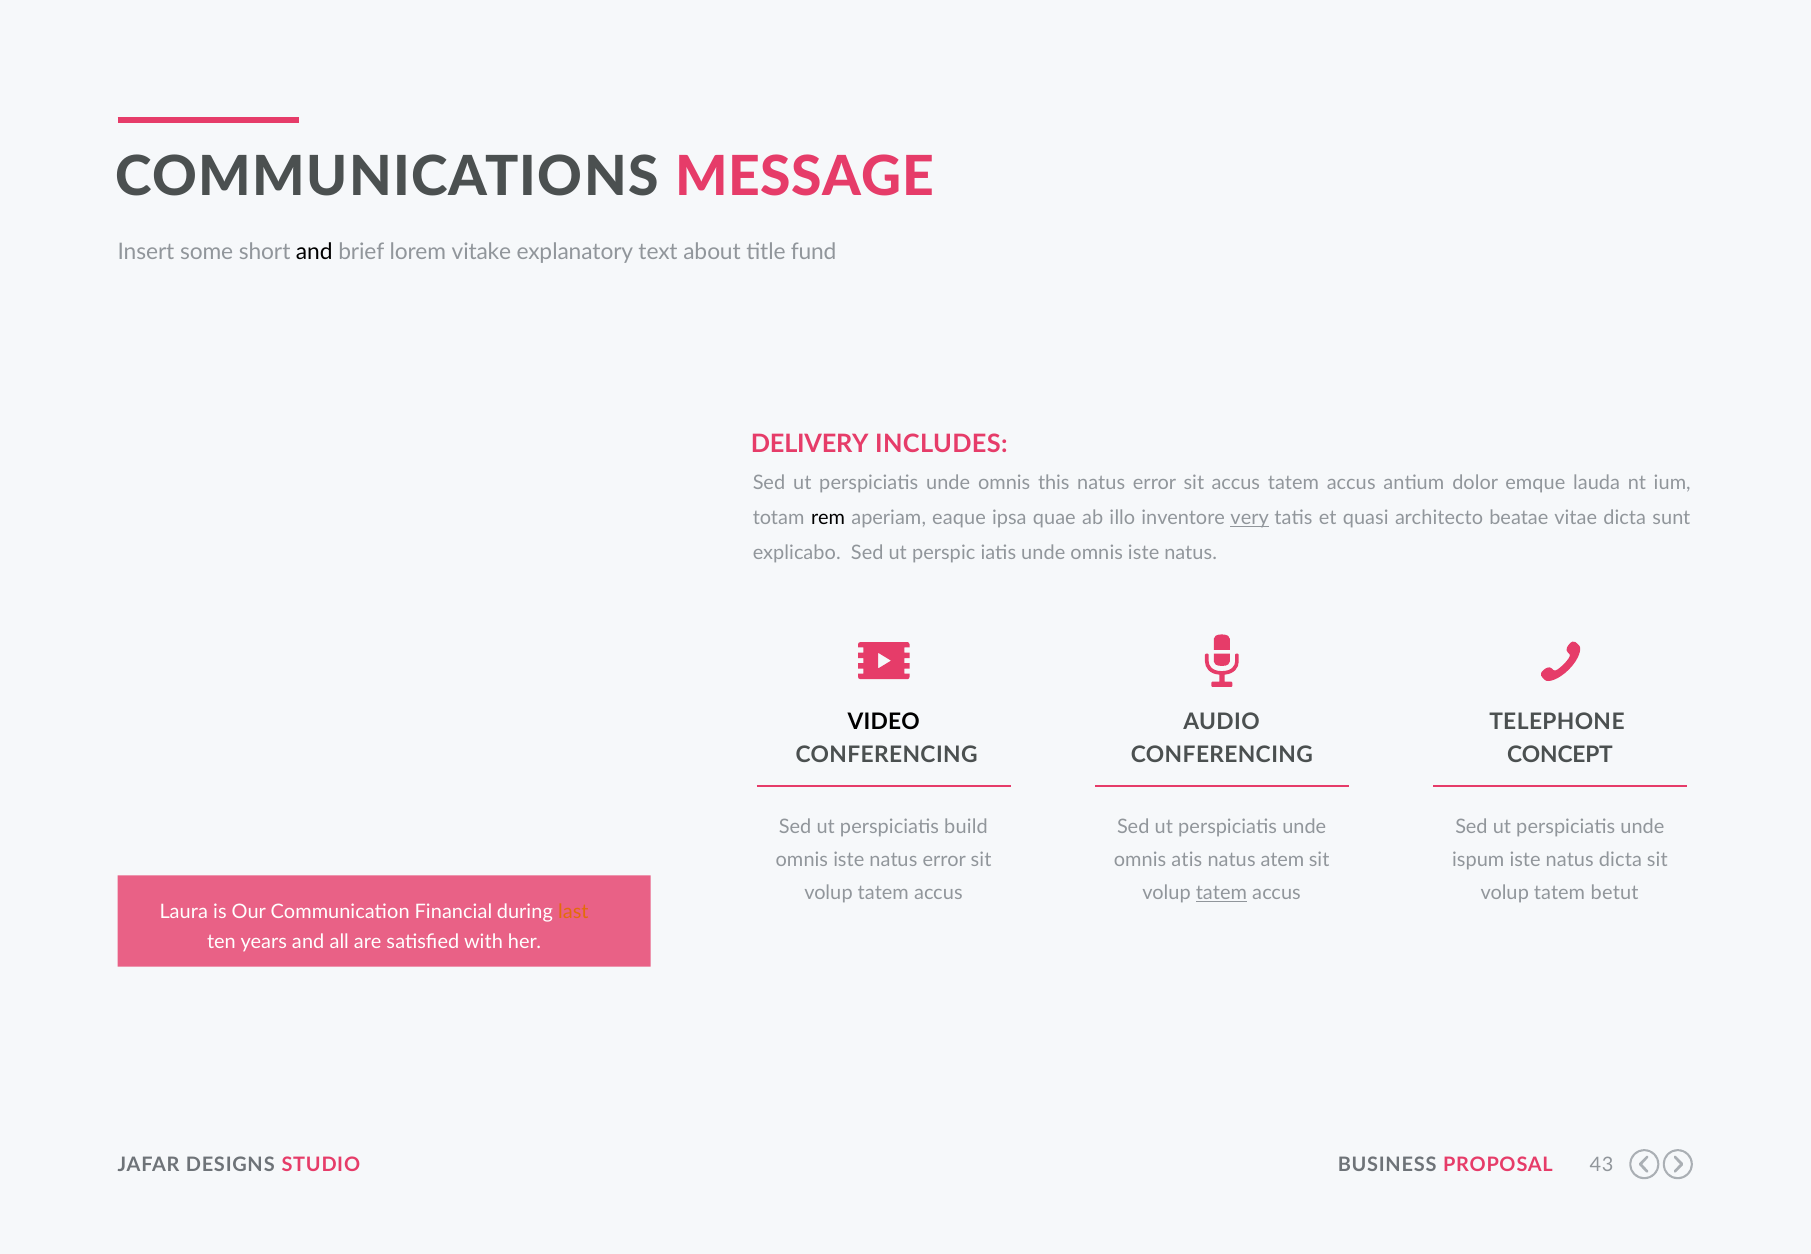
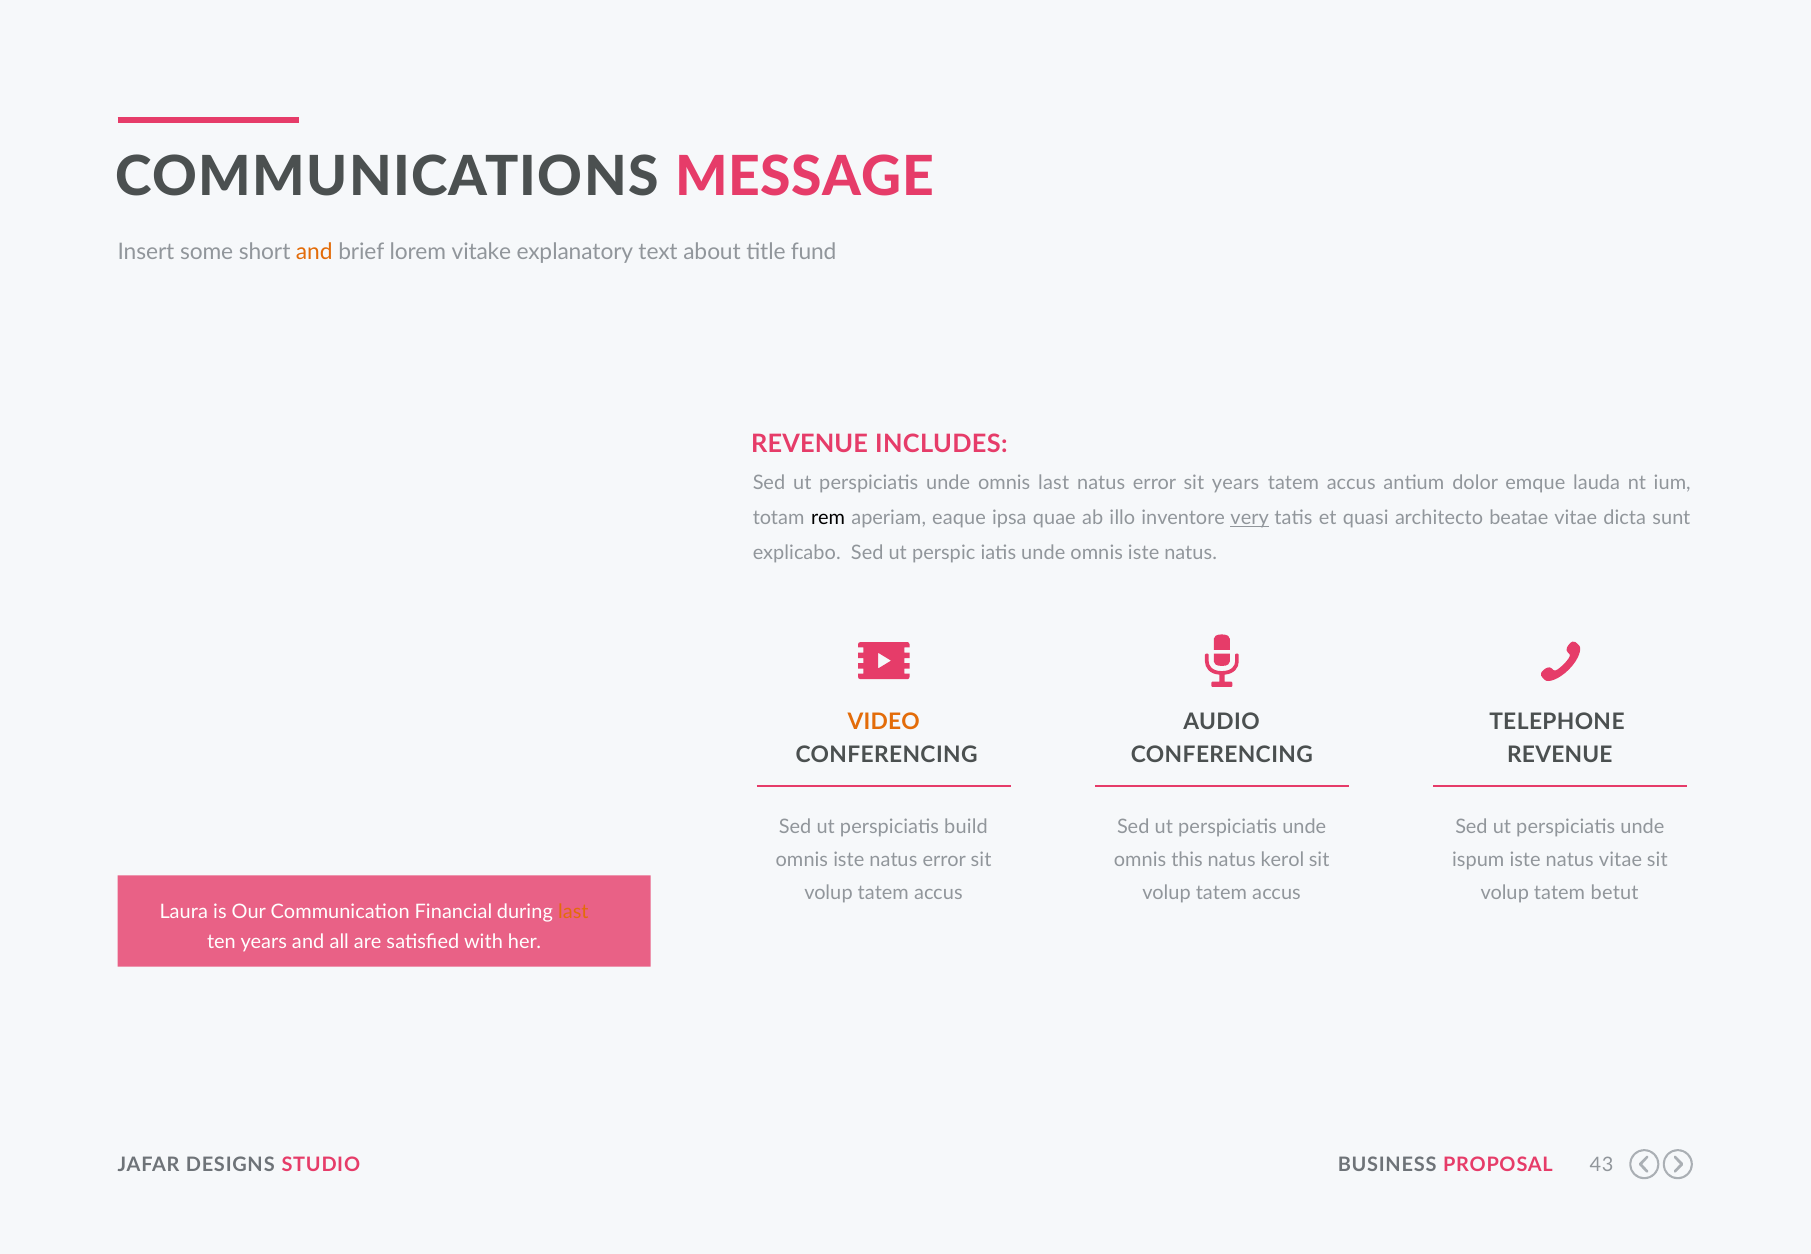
and at (314, 252) colour: black -> orange
DELIVERY at (810, 444): DELIVERY -> REVENUE
omnis this: this -> last
sit accus: accus -> years
VIDEO colour: black -> orange
CONCEPT at (1560, 755): CONCEPT -> REVENUE
atis: atis -> this
atem: atem -> kerol
natus dicta: dicta -> vitae
tatem at (1221, 892) underline: present -> none
